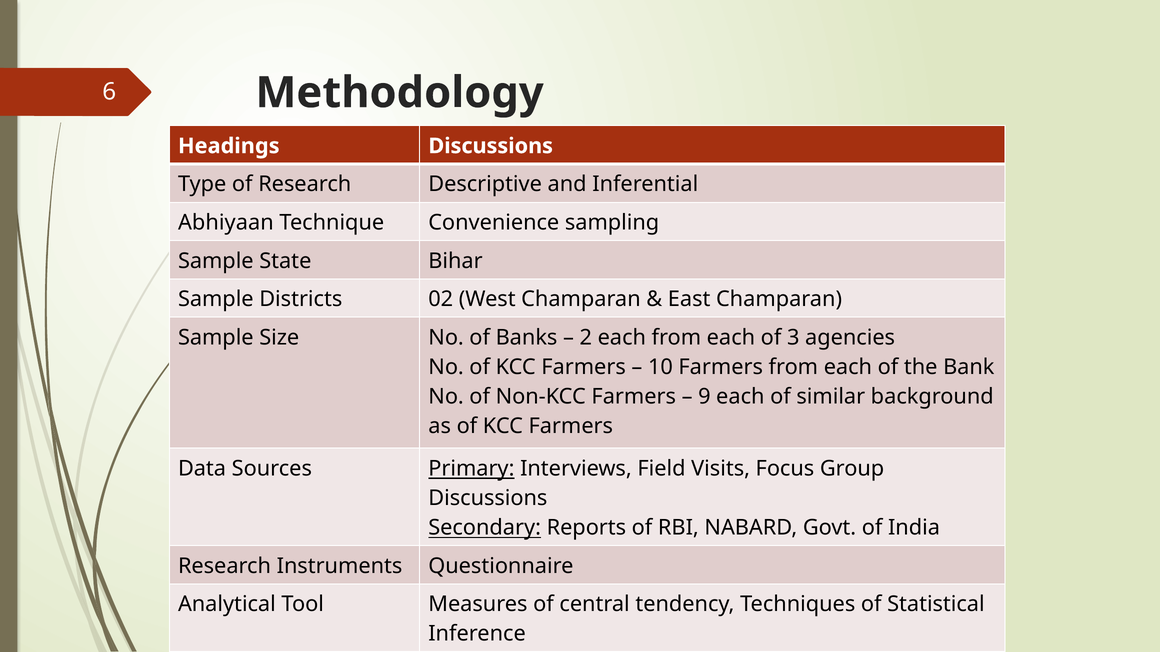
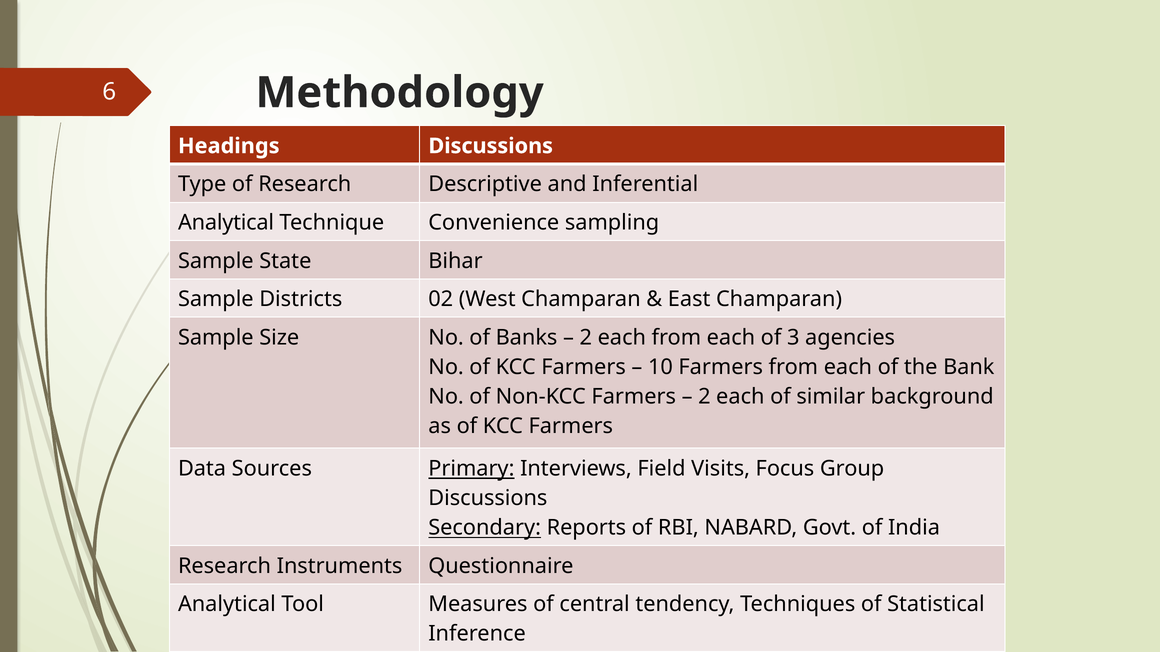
Abhiyaan at (226, 223): Abhiyaan -> Analytical
9 at (704, 397): 9 -> 2
